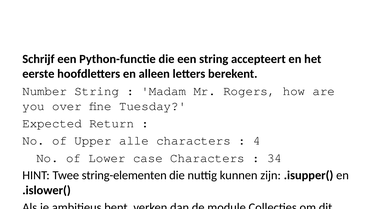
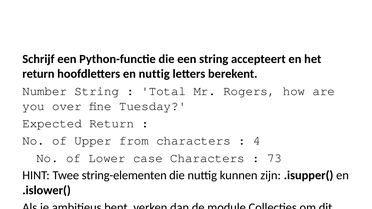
eerste at (38, 74): eerste -> return
en alleen: alleen -> nuttig
Madam: Madam -> Total
alle: alle -> from
34: 34 -> 73
